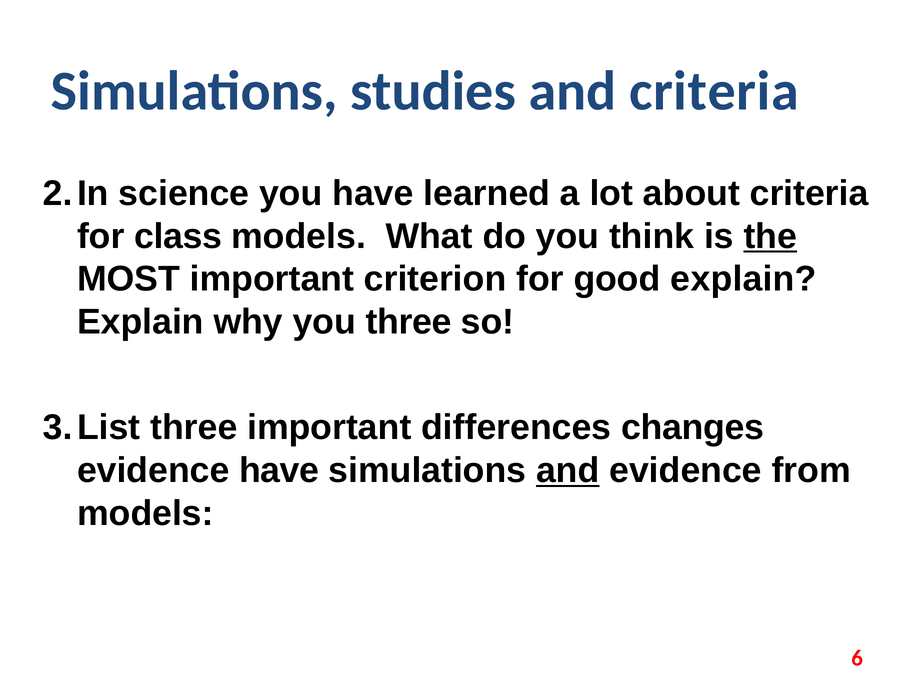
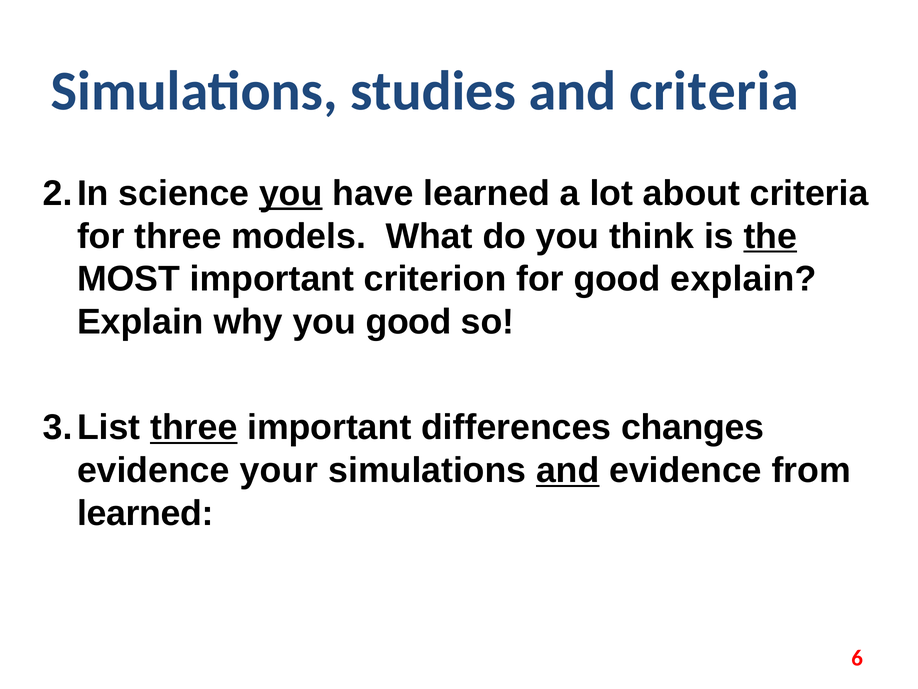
you at (291, 193) underline: none -> present
for class: class -> three
you three: three -> good
three at (194, 427) underline: none -> present
evidence have: have -> your
models at (145, 513): models -> learned
